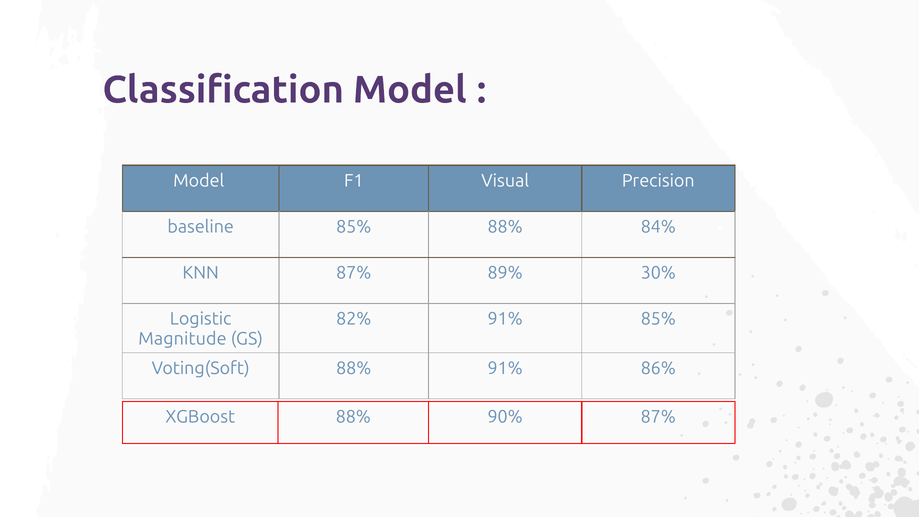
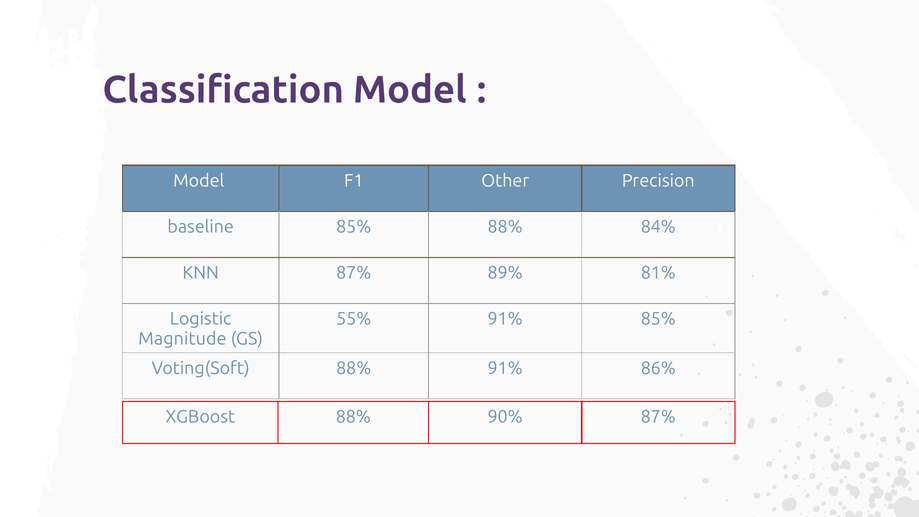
Visual: Visual -> Other
30%: 30% -> 81%
82%: 82% -> 55%
